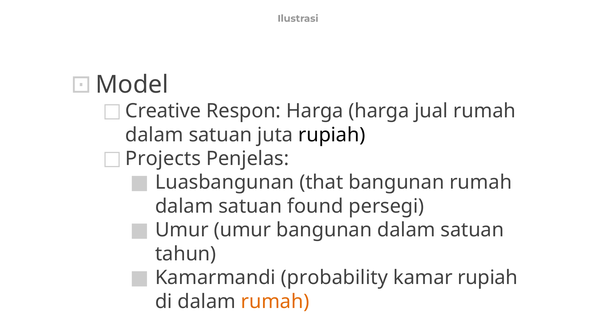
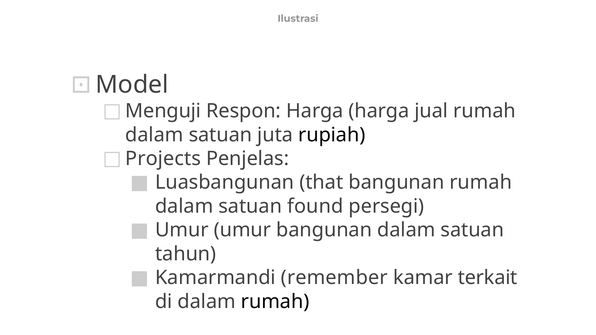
Creative: Creative -> Menguji
probability: probability -> remember
kamar rupiah: rupiah -> terkait
rumah at (275, 302) colour: orange -> black
